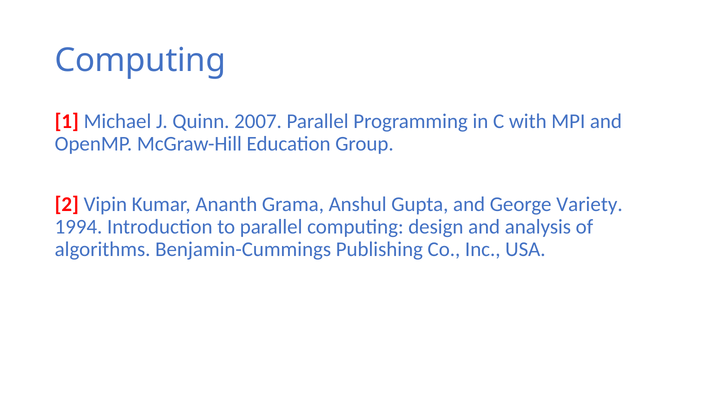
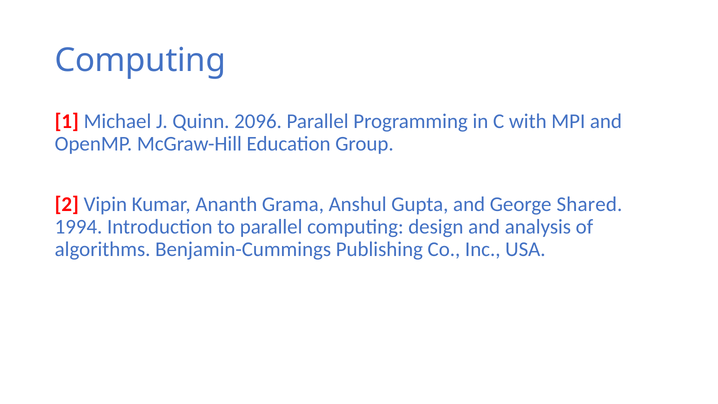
2007: 2007 -> 2096
Variety: Variety -> Shared
